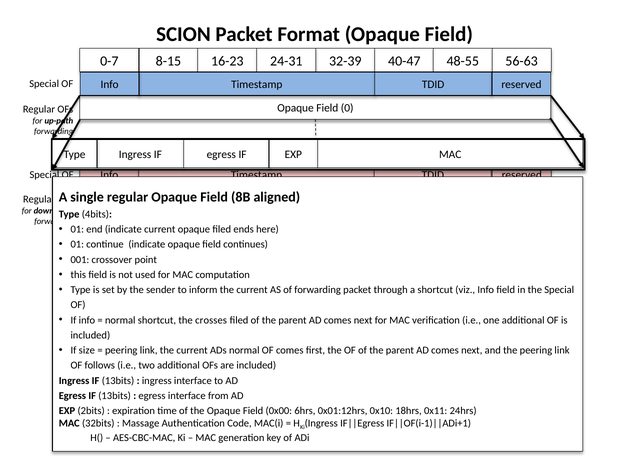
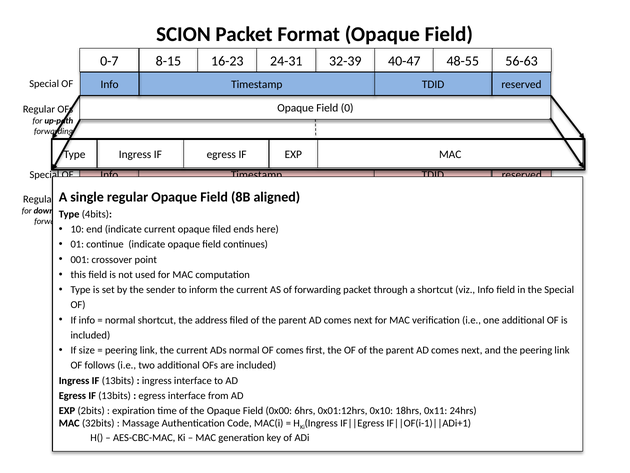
01 at (77, 229): 01 -> 10
crosses: crosses -> address
